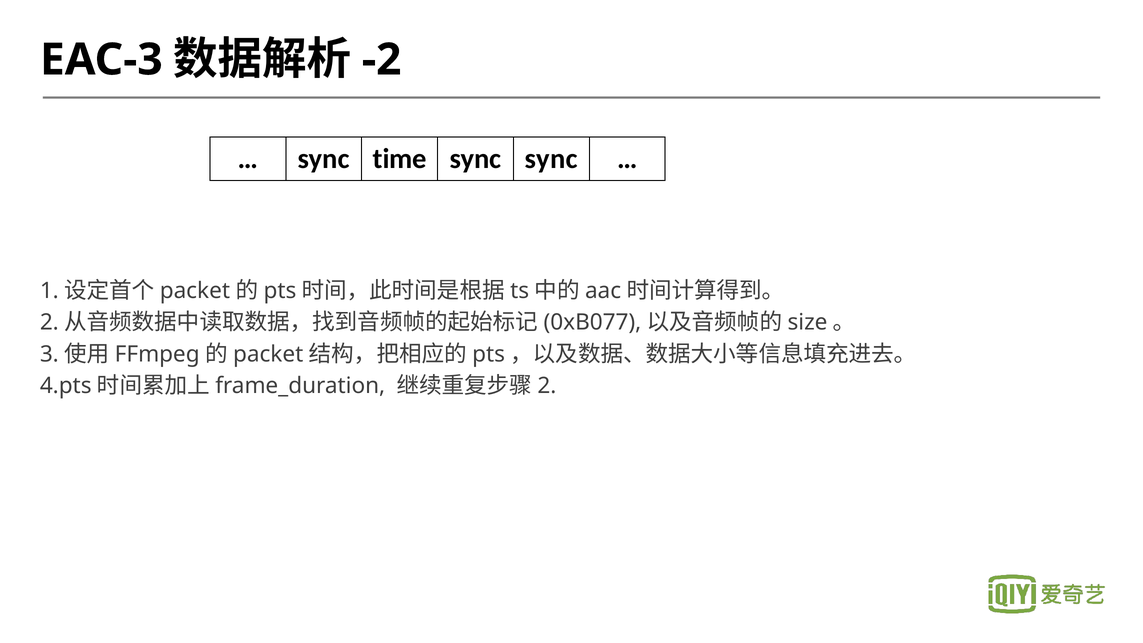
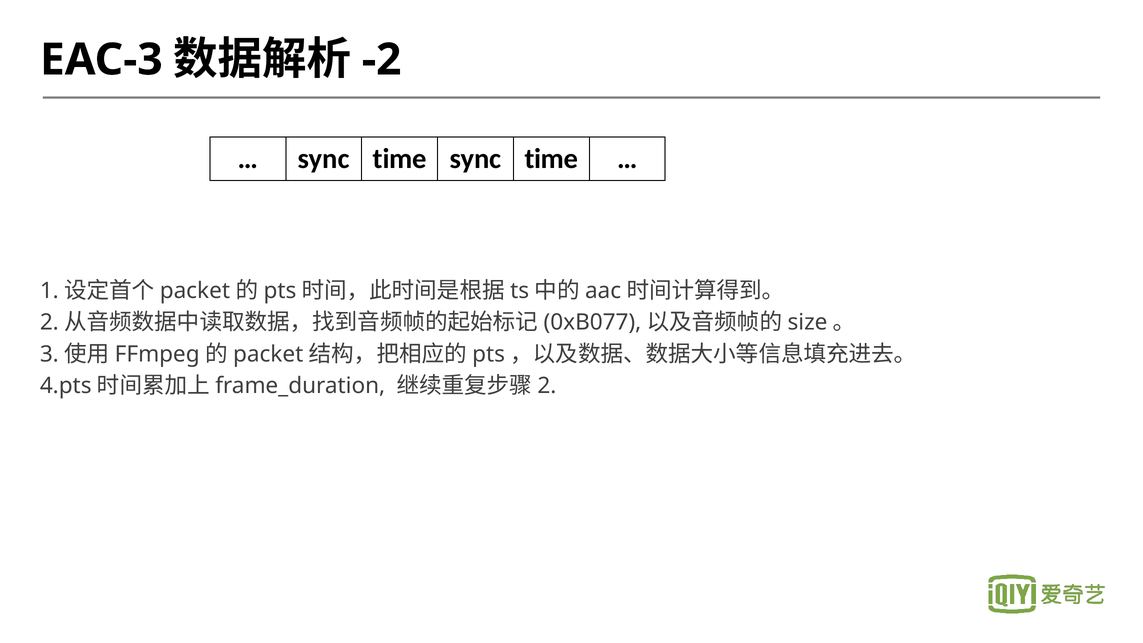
sync at (551, 159): sync -> time
